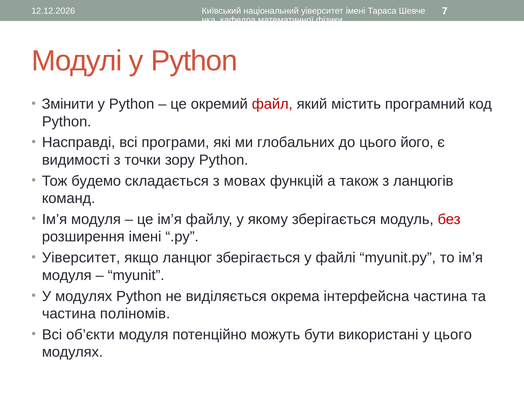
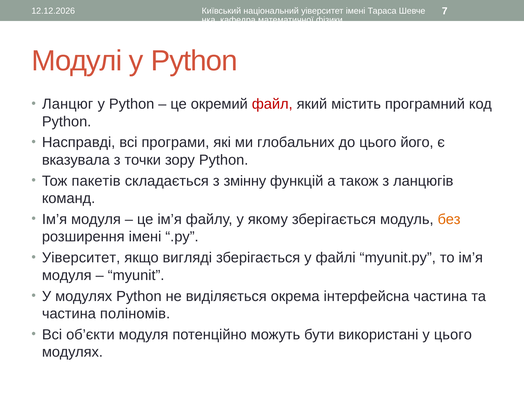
Змінити: Змінити -> Ланцюг
видимості: видимості -> вказувала
будемо: будемо -> пакетів
мовах: мовах -> змінну
без colour: red -> orange
ланцюг: ланцюг -> вигляді
